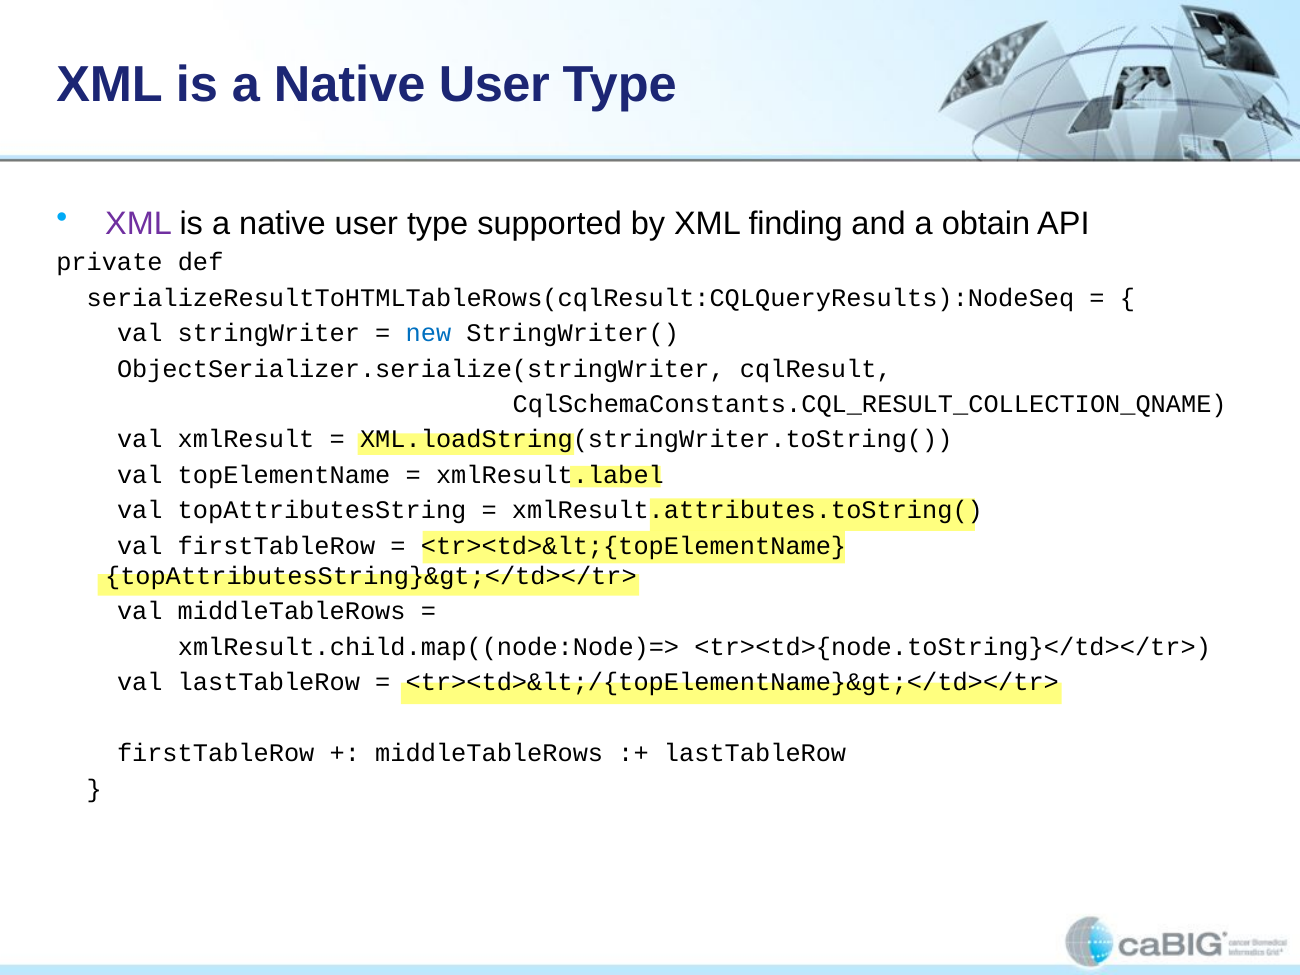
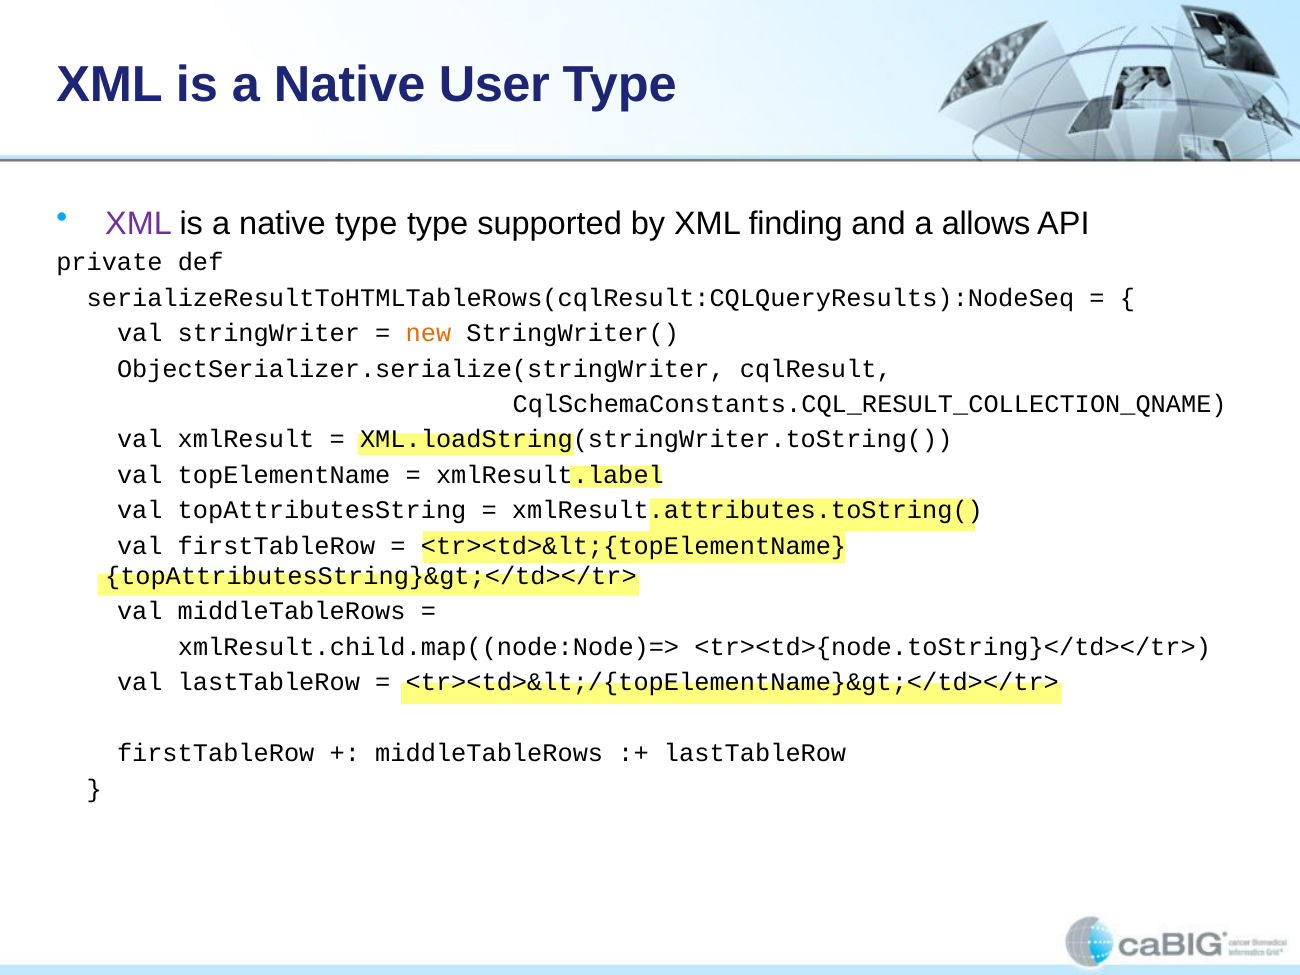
user at (366, 223): user -> type
obtain: obtain -> allows
new colour: blue -> orange
